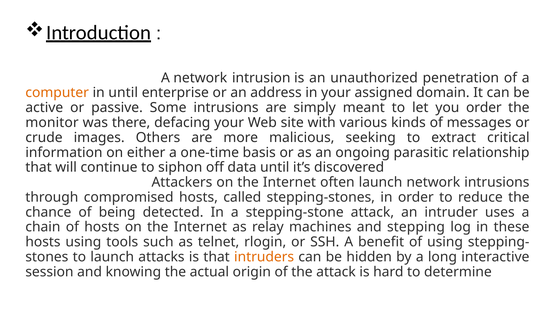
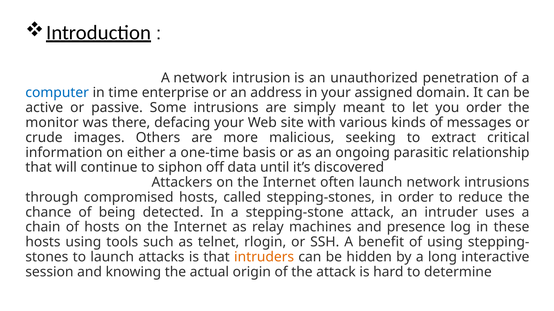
computer colour: orange -> blue
in until: until -> time
stepping: stepping -> presence
